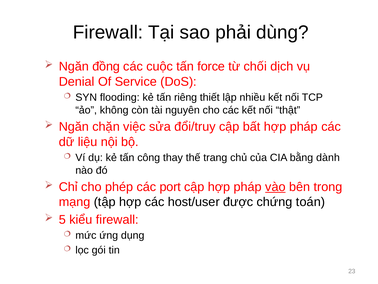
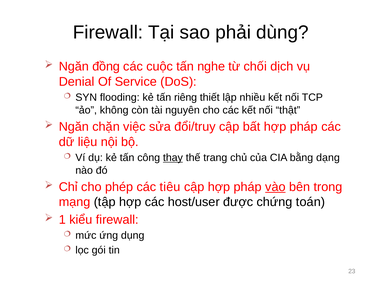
force: force -> nghe
thay underline: none -> present
dành: dành -> dạng
port: port -> tiêu
5: 5 -> 1
